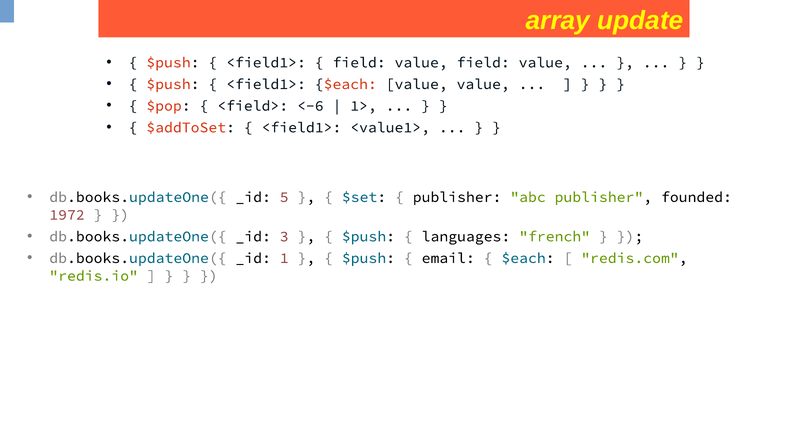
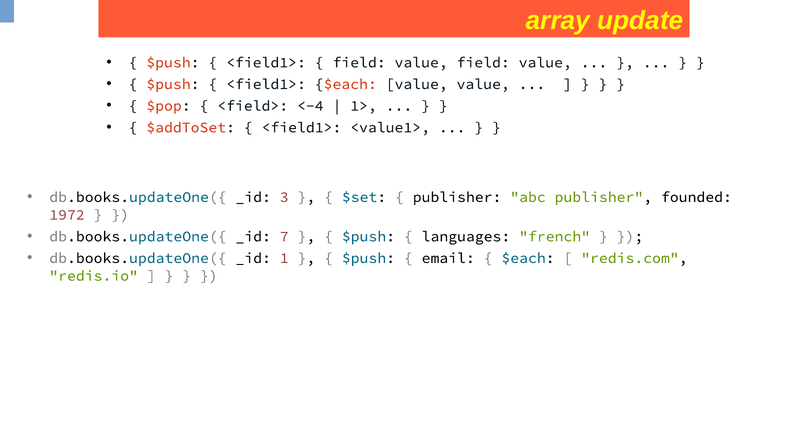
<-6: <-6 -> <-4
5: 5 -> 3
3: 3 -> 7
